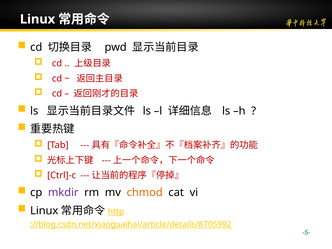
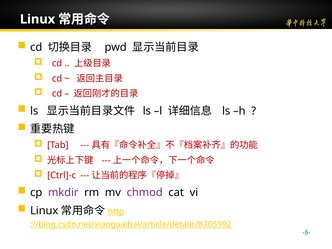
chmod colour: orange -> purple
